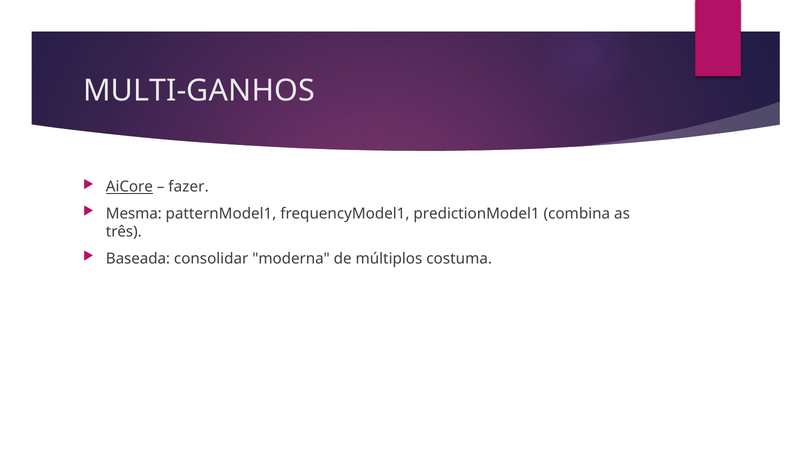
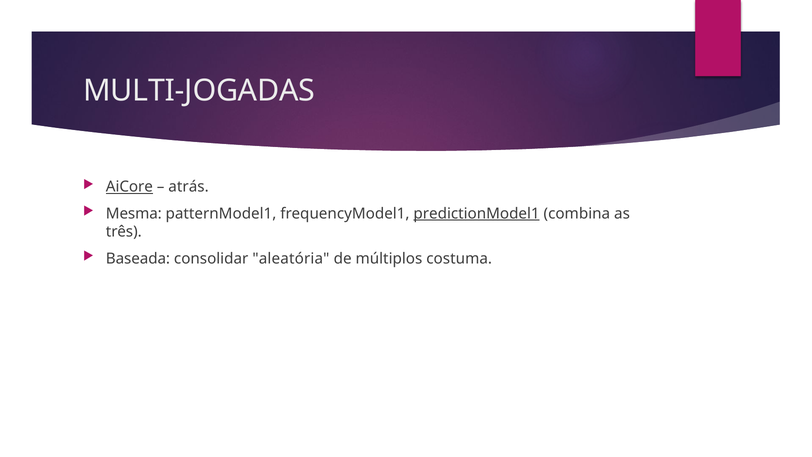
MULTI-GANHOS: MULTI-GANHOS -> MULTI-JOGADAS
fazer: fazer -> atrás
predictionModel1 underline: none -> present
moderna: moderna -> aleatória
